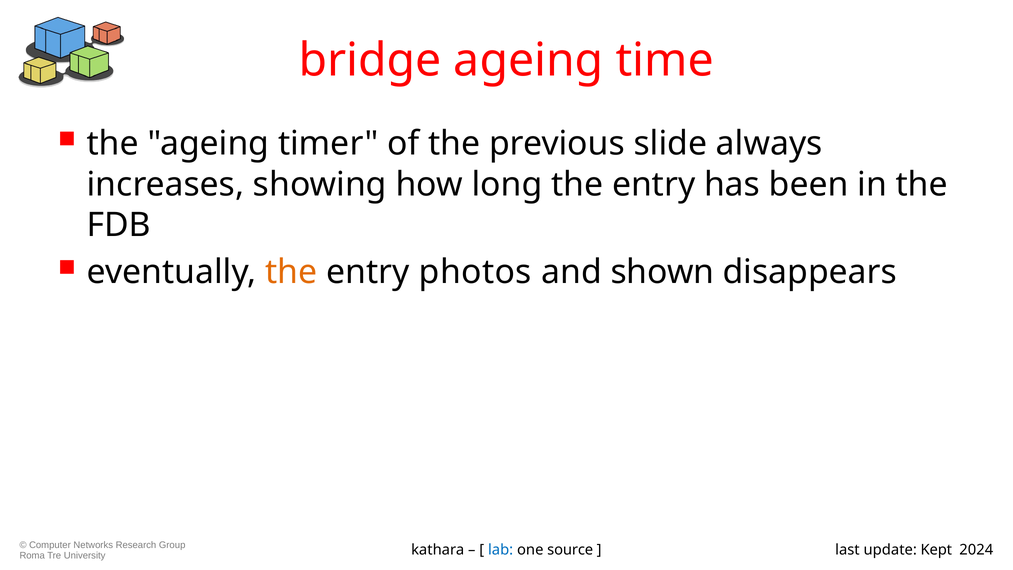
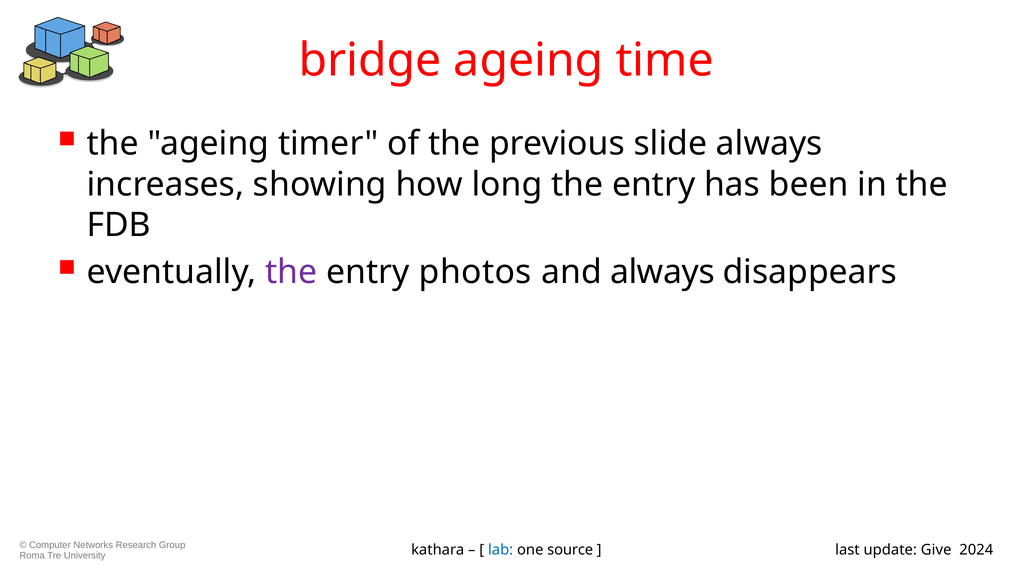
the at (291, 272) colour: orange -> purple
and shown: shown -> always
Kept: Kept -> Give
